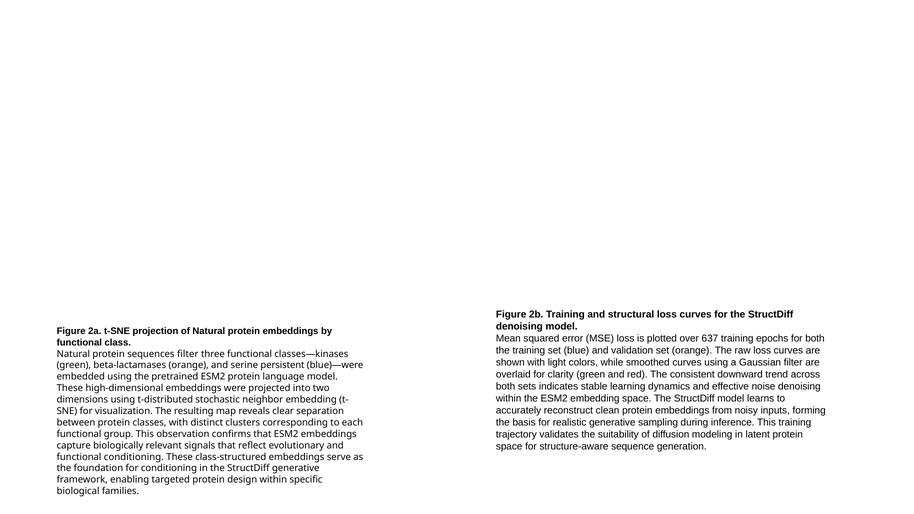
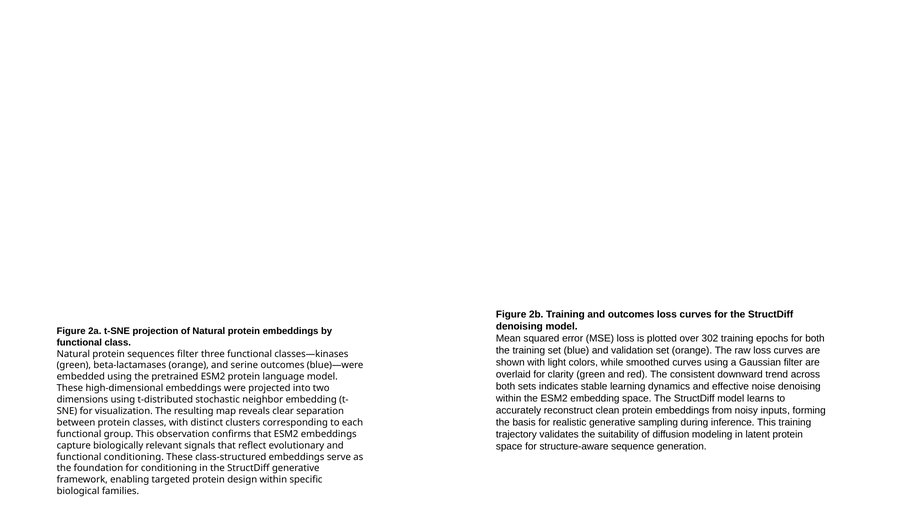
and structural: structural -> outcomes
637: 637 -> 302
serine persistent: persistent -> outcomes
